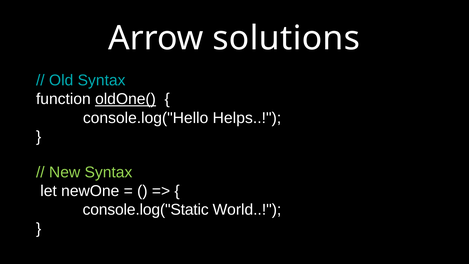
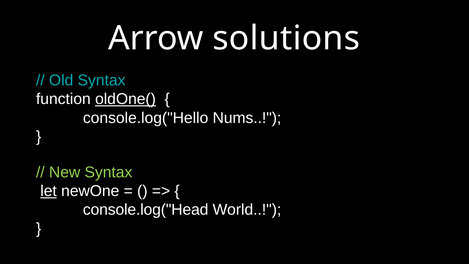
Helps: Helps -> Nums
let underline: none -> present
console.log("Static: console.log("Static -> console.log("Head
